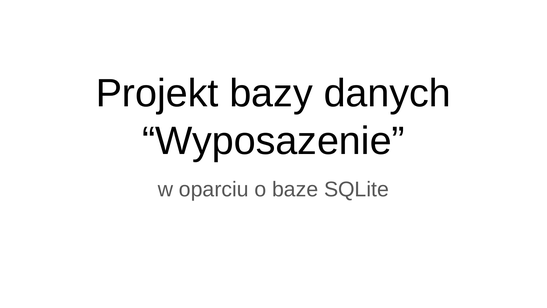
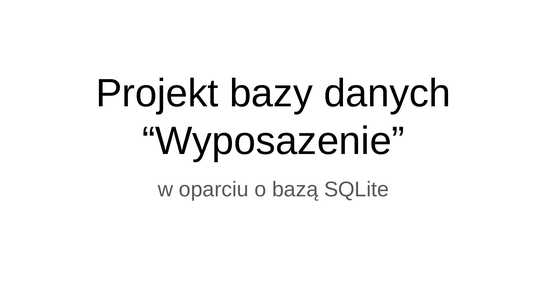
baze: baze -> bazą
